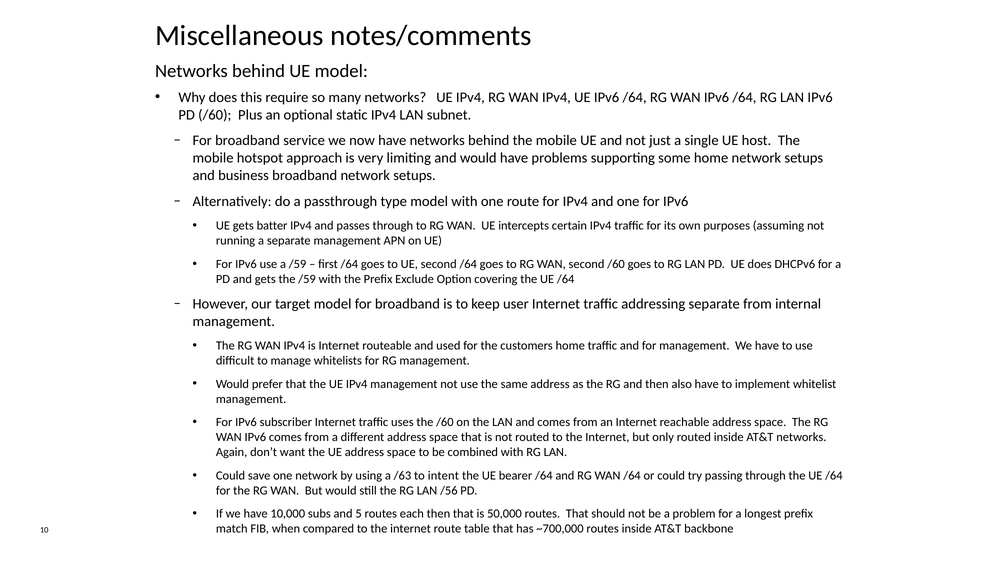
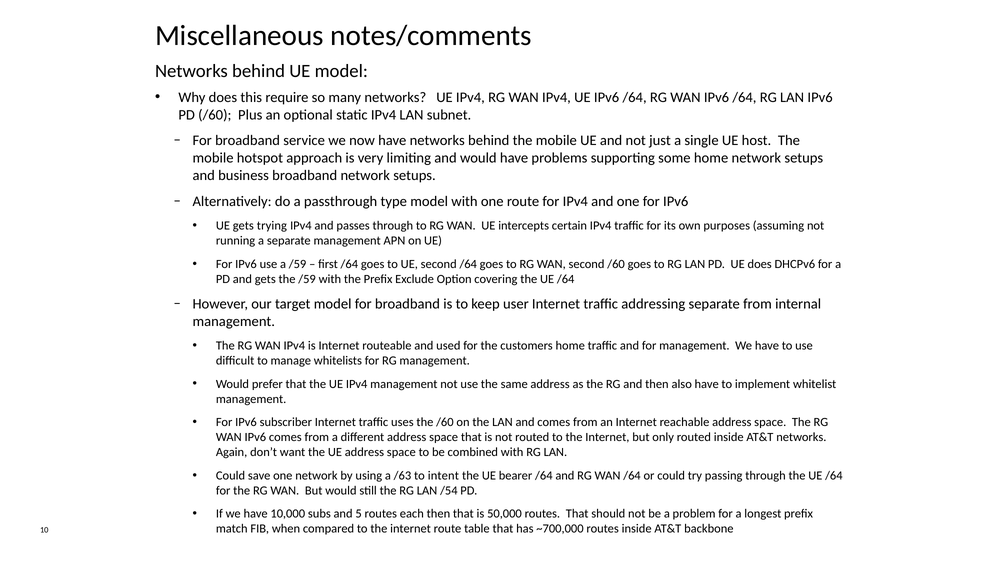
batter: batter -> trying
/56: /56 -> /54
